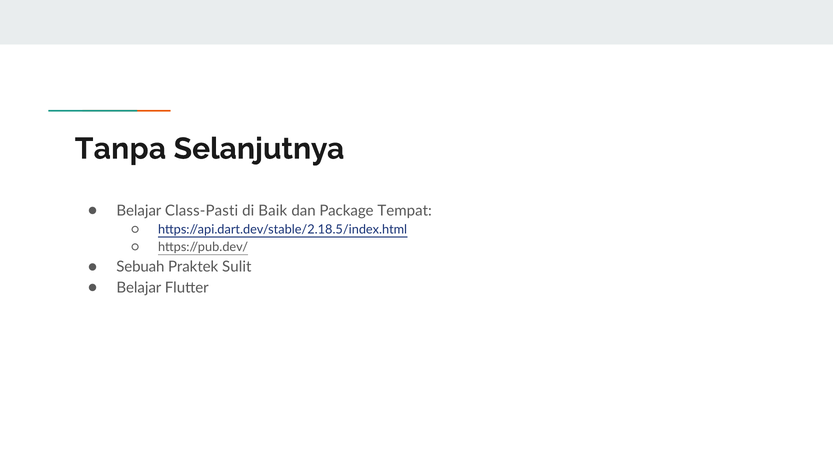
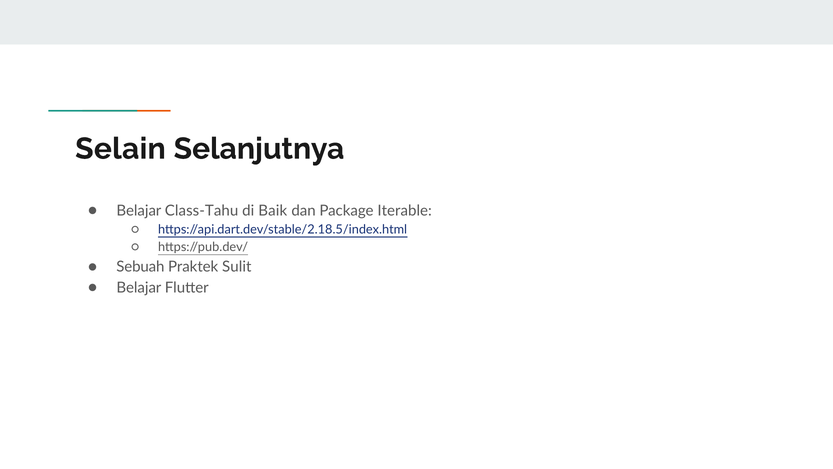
Tanpa: Tanpa -> Selain
Class-Pasti: Class-Pasti -> Class-Tahu
Tempat: Tempat -> Iterable
